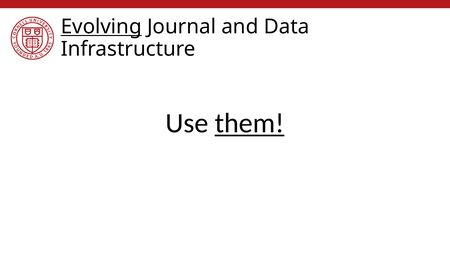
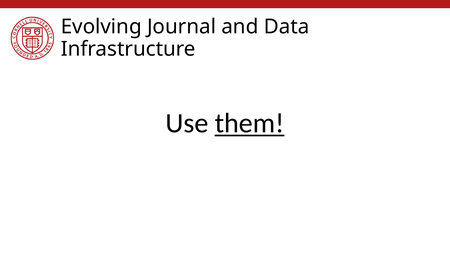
Evolving underline: present -> none
